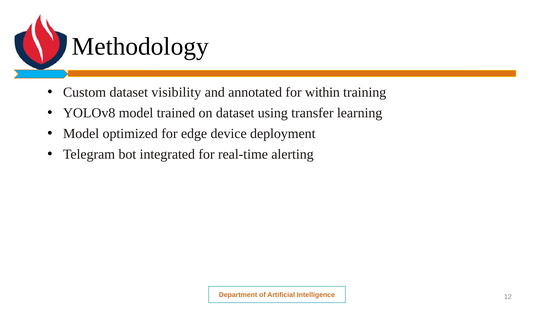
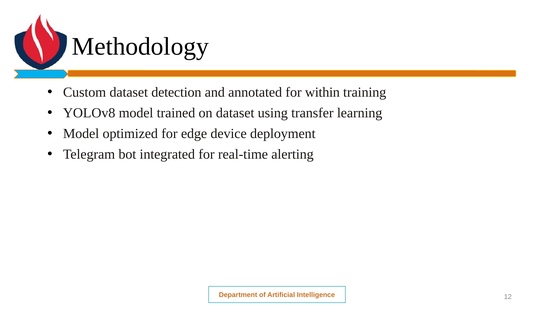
visibility: visibility -> detection
